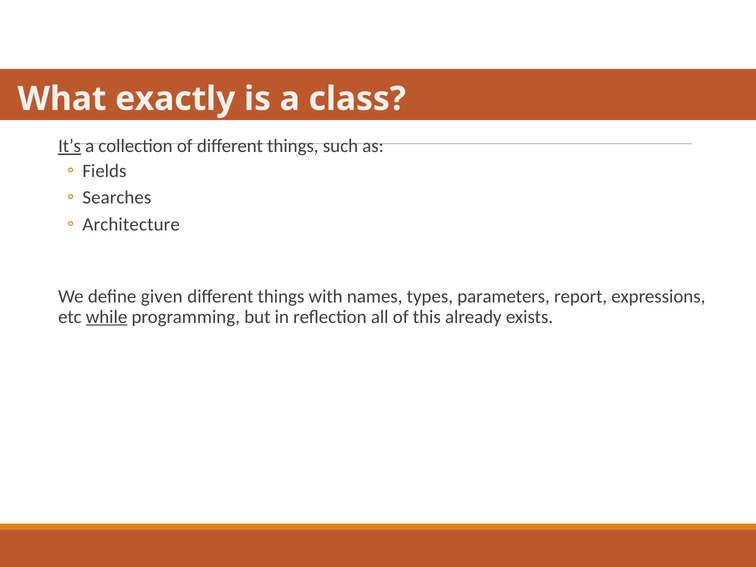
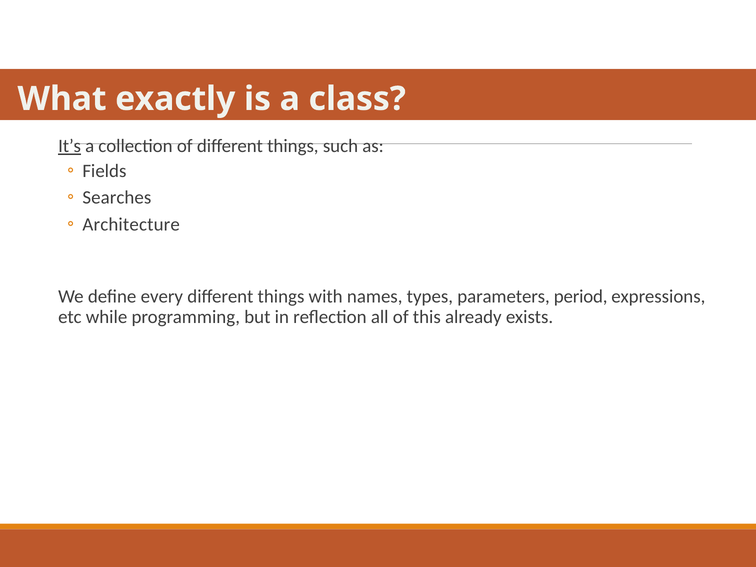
given: given -> every
report: report -> period
while underline: present -> none
